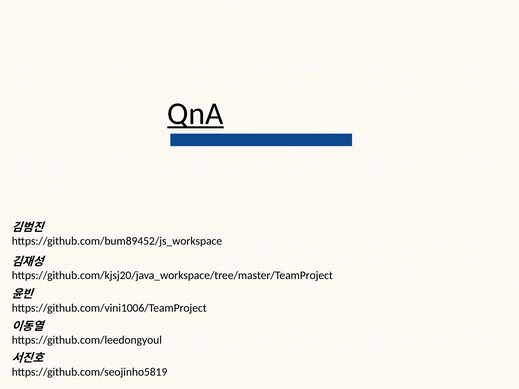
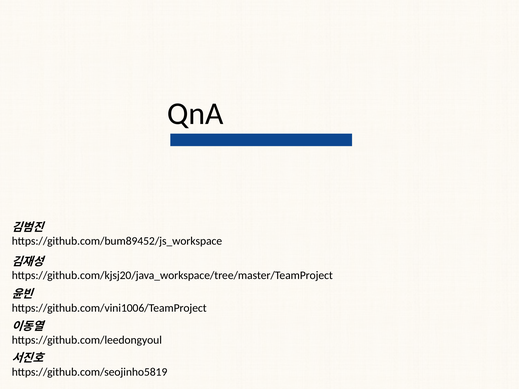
QnA underline: present -> none
